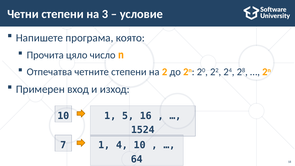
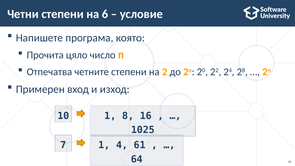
3: 3 -> 6
5: 5 -> 8
1524: 1524 -> 1025
4 10: 10 -> 61
